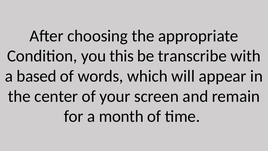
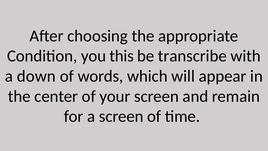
based: based -> down
a month: month -> screen
